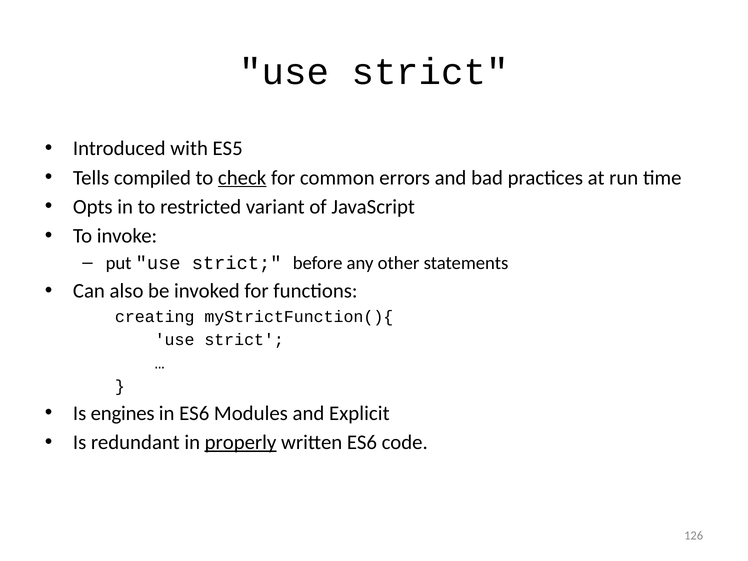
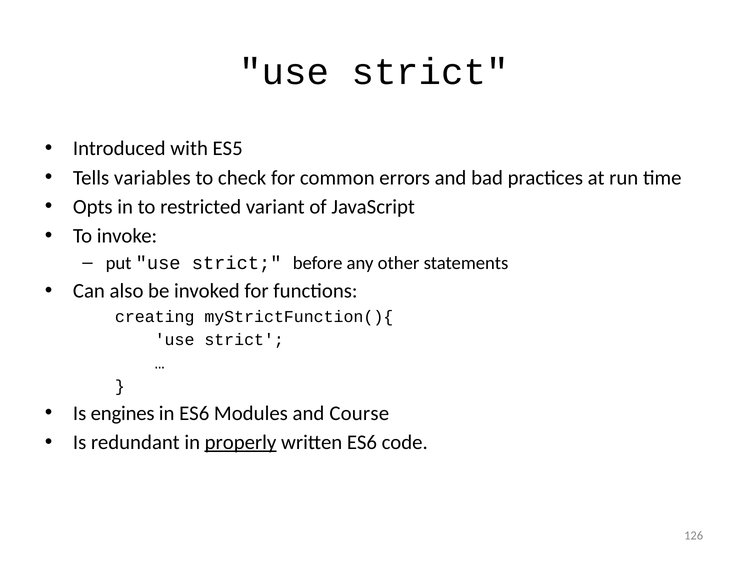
compiled: compiled -> variables
check underline: present -> none
Explicit: Explicit -> Course
